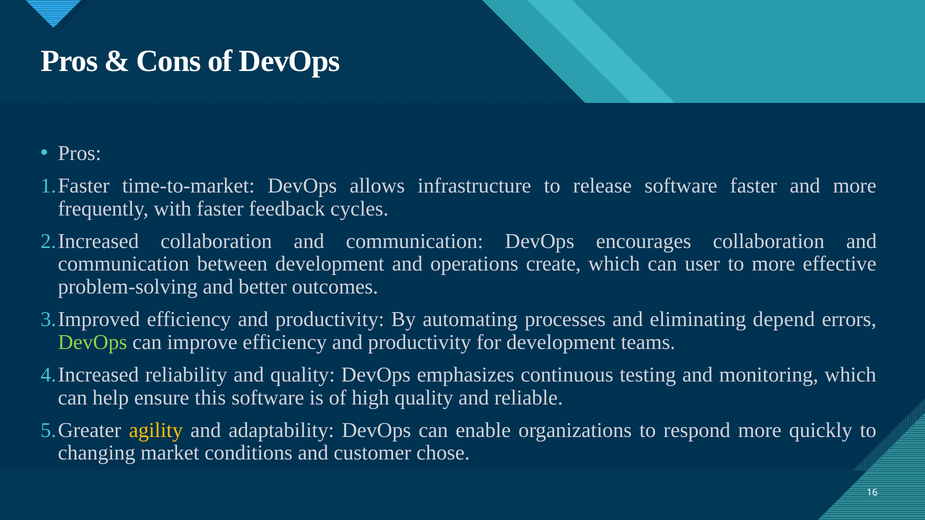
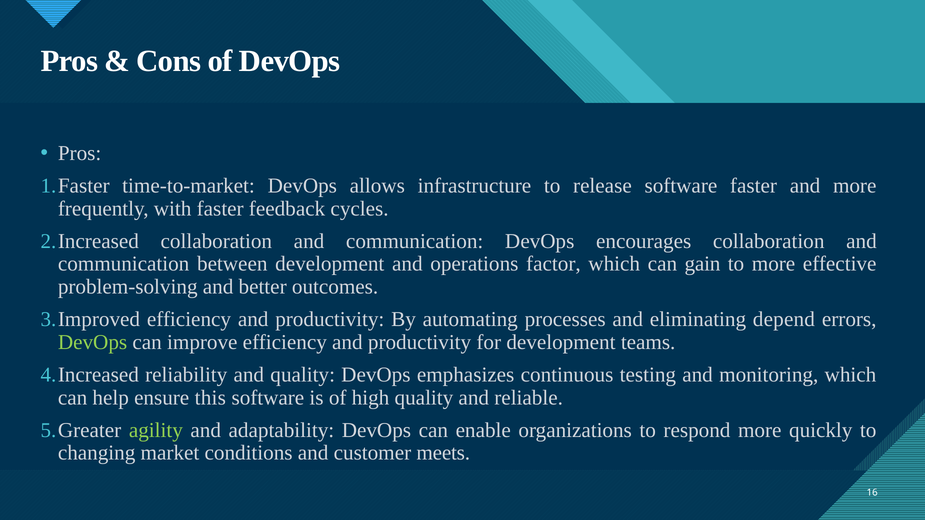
create: create -> factor
user: user -> gain
agility colour: yellow -> light green
chose: chose -> meets
